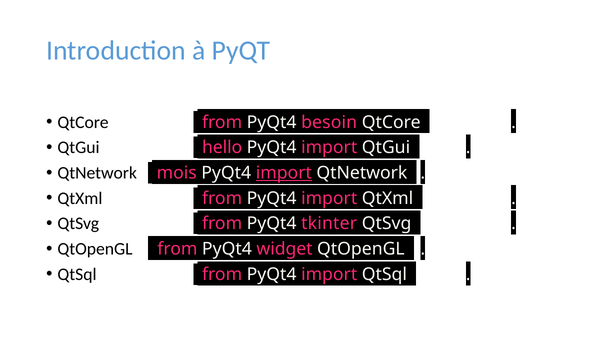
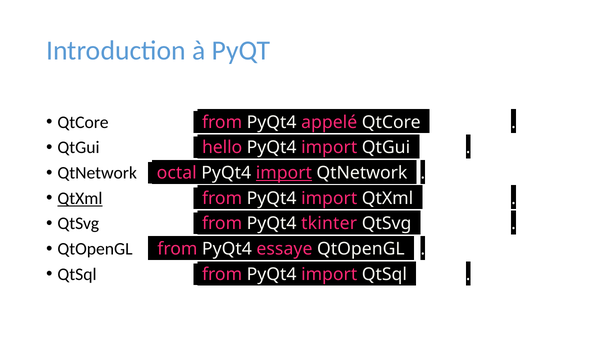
besoin: besoin -> appelé
mois: mois -> octal
QtXml at (80, 198) underline: none -> present
widget: widget -> essaye
